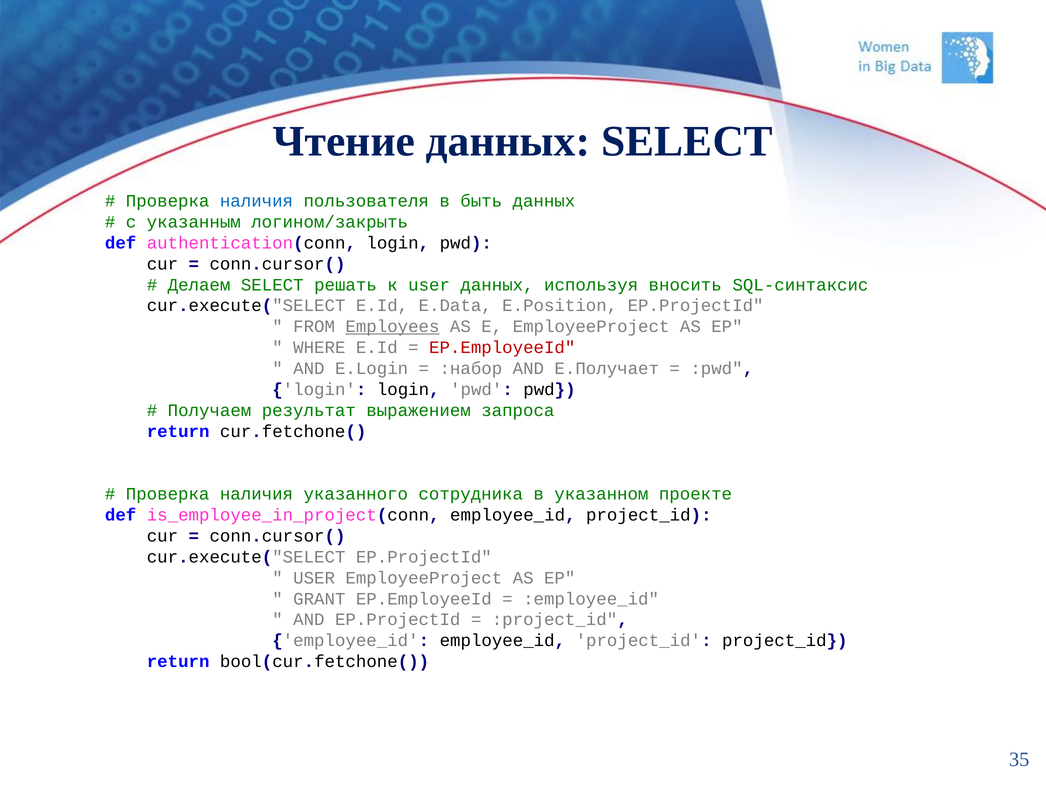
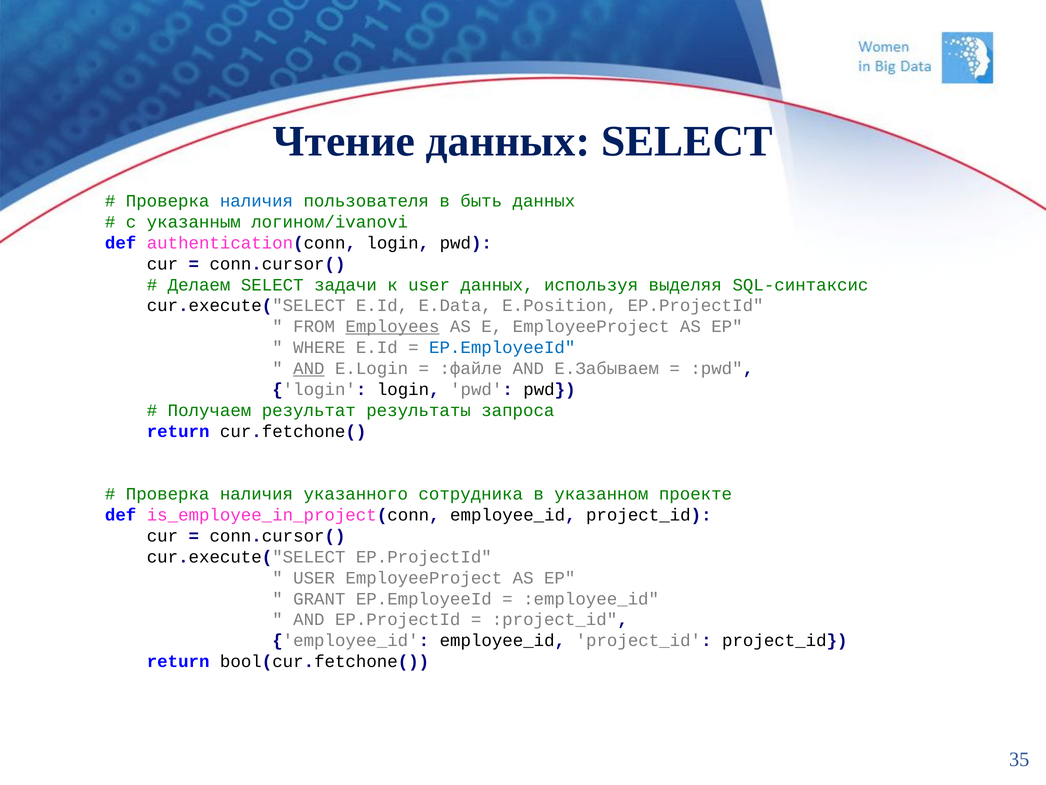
логином/закрыть: логином/закрыть -> логином/ivanovi
решать: решать -> задачи
вносить: вносить -> выделяя
EP.EmployeeId at (502, 347) colour: red -> blue
AND at (309, 368) underline: none -> present
:набор: :набор -> :файле
E.Получает: E.Получает -> E.Забываем
выражением: выражением -> результаты
